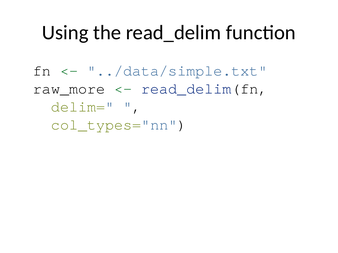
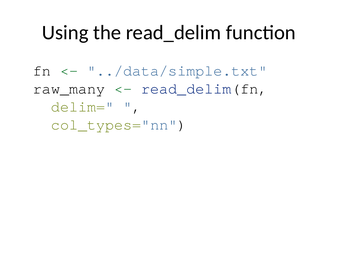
raw_more: raw_more -> raw_many
